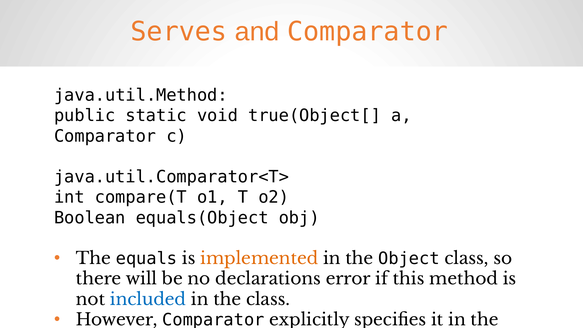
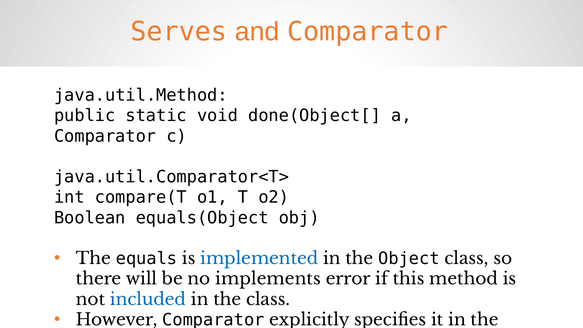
true(Object[: true(Object[ -> done(Object[
implemented at (259, 259) colour: orange -> blue
declarations: declarations -> implements
